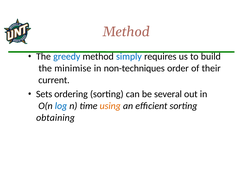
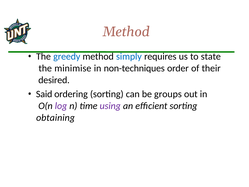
build: build -> state
current: current -> desired
Sets: Sets -> Said
several: several -> groups
log colour: blue -> purple
using colour: orange -> purple
